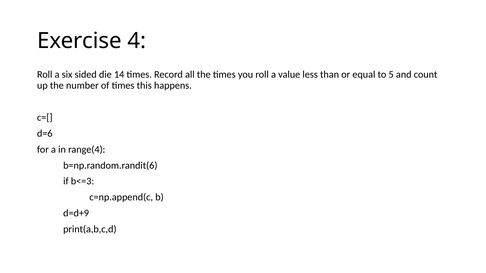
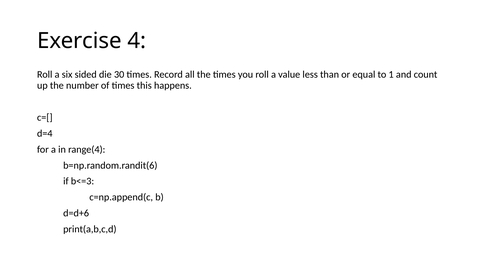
14: 14 -> 30
5: 5 -> 1
d=6: d=6 -> d=4
d=d+9: d=d+9 -> d=d+6
